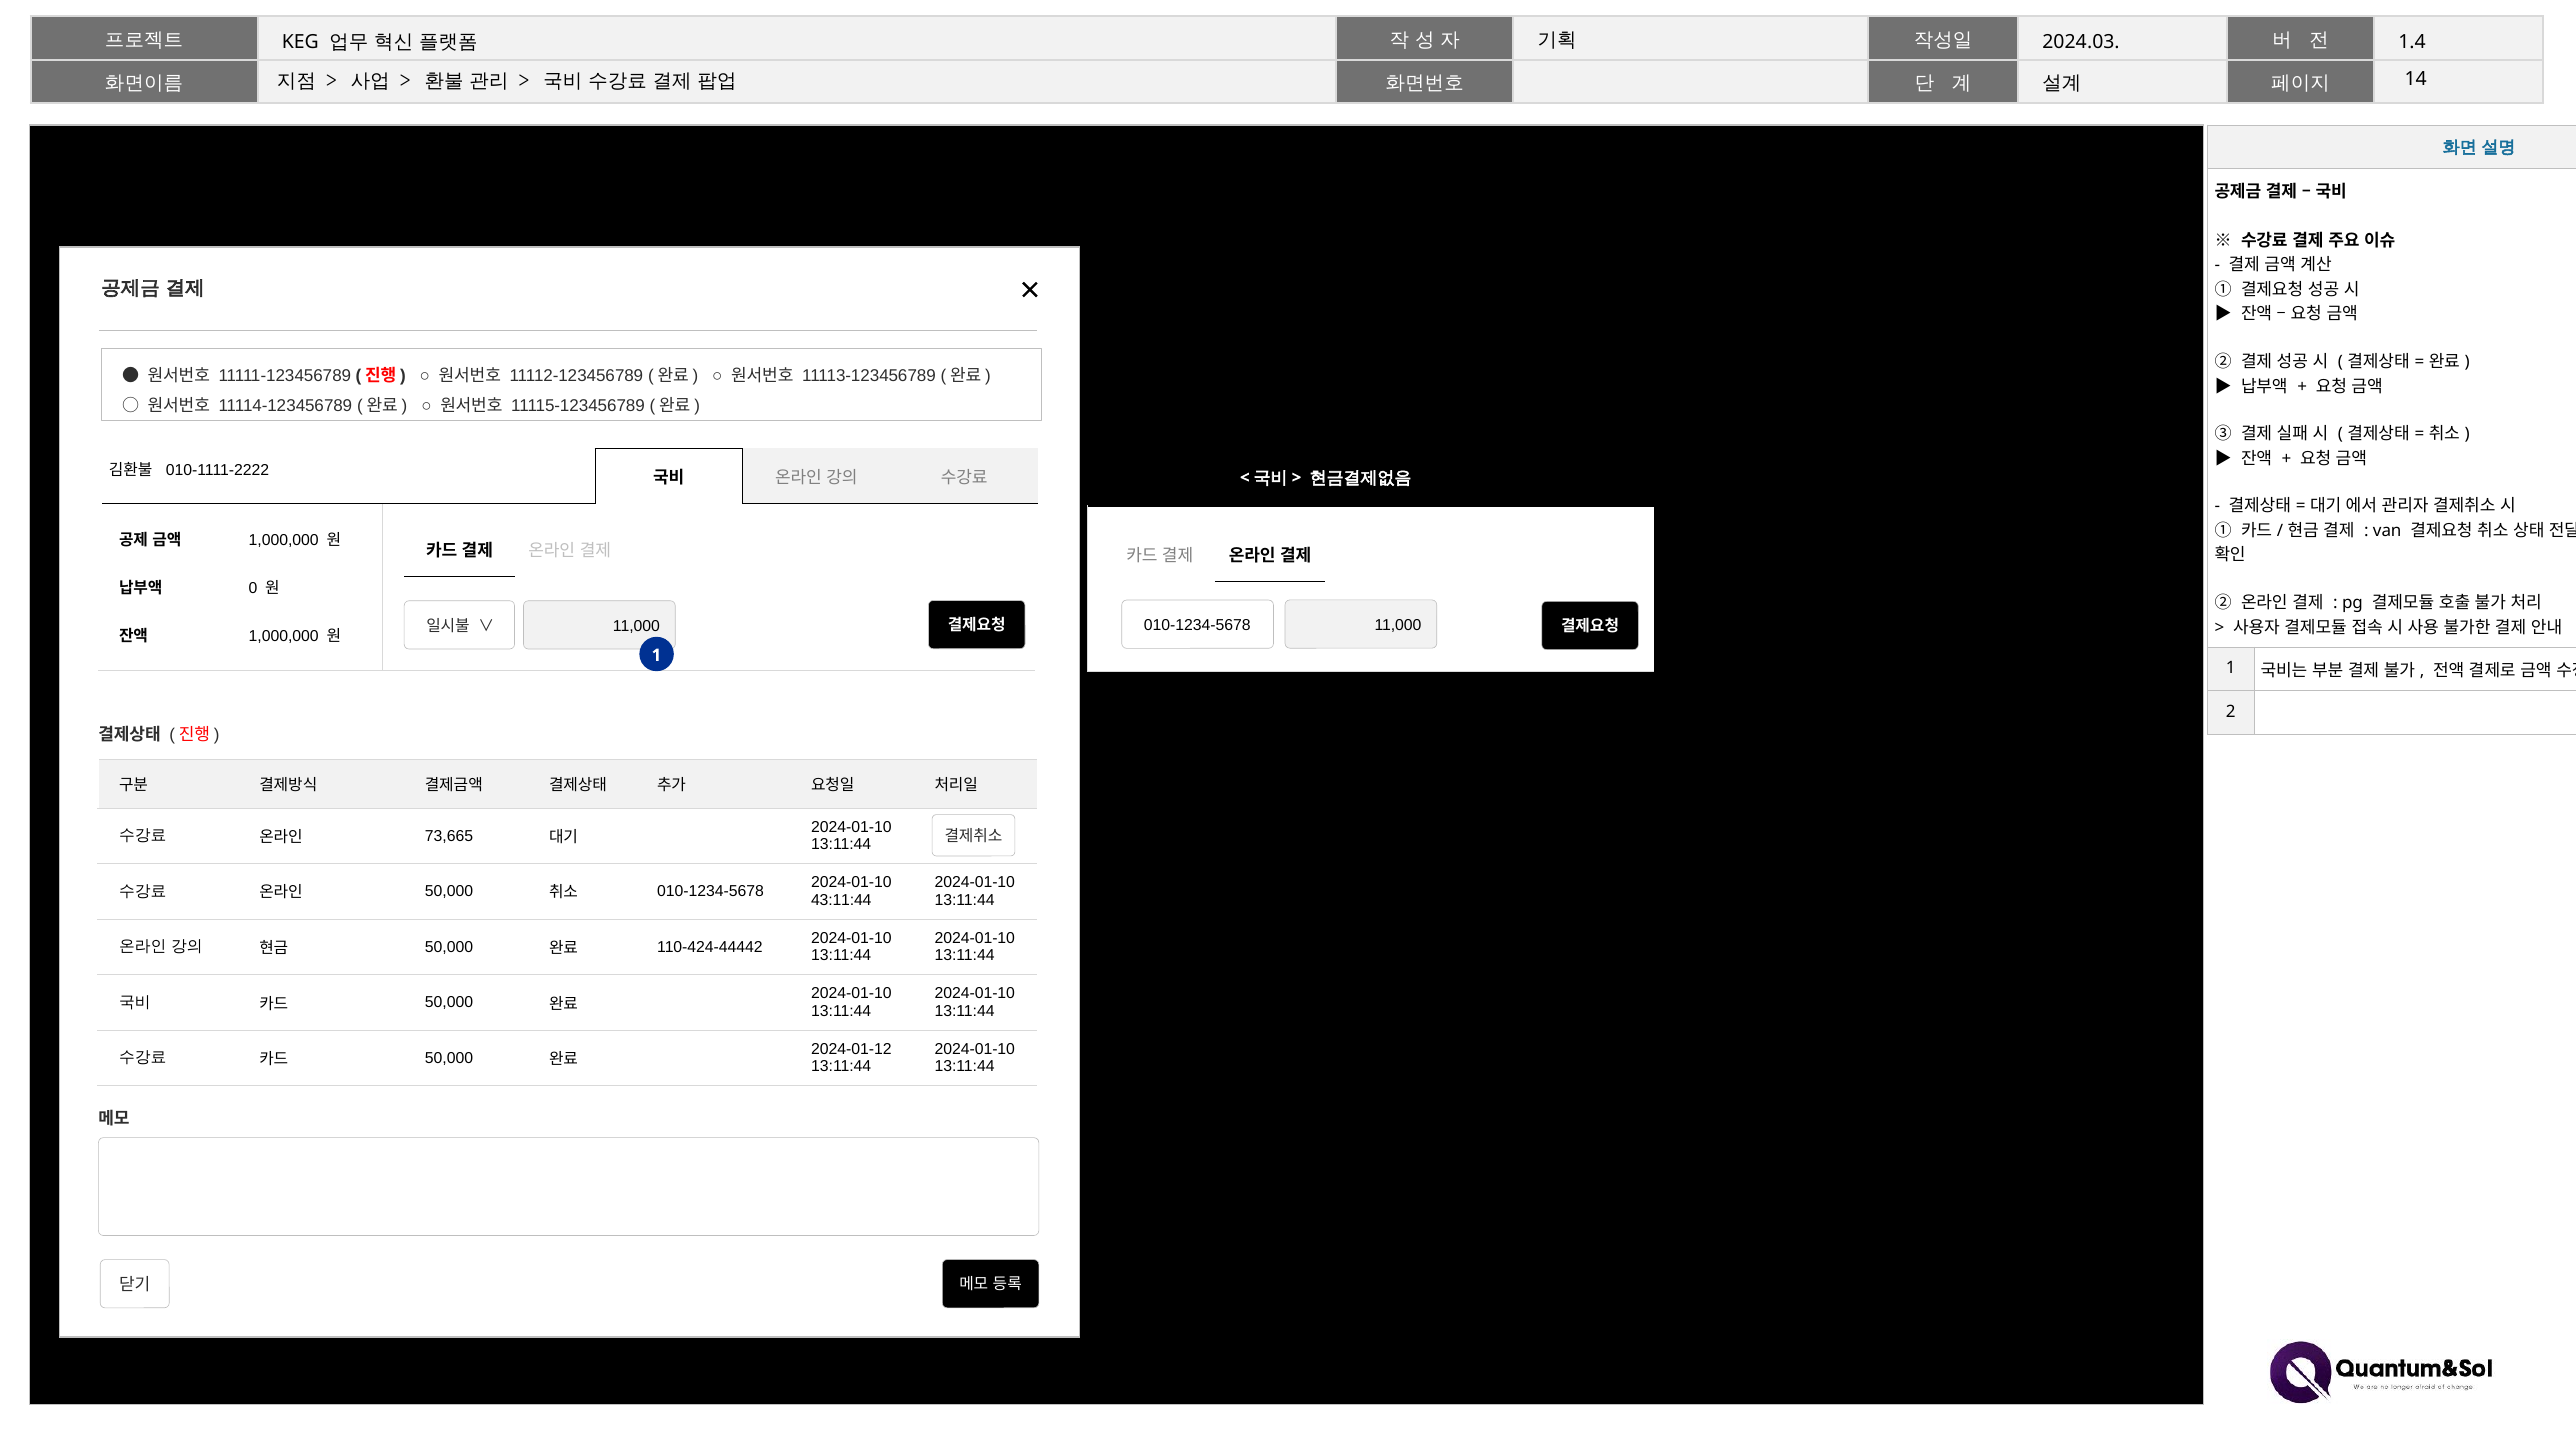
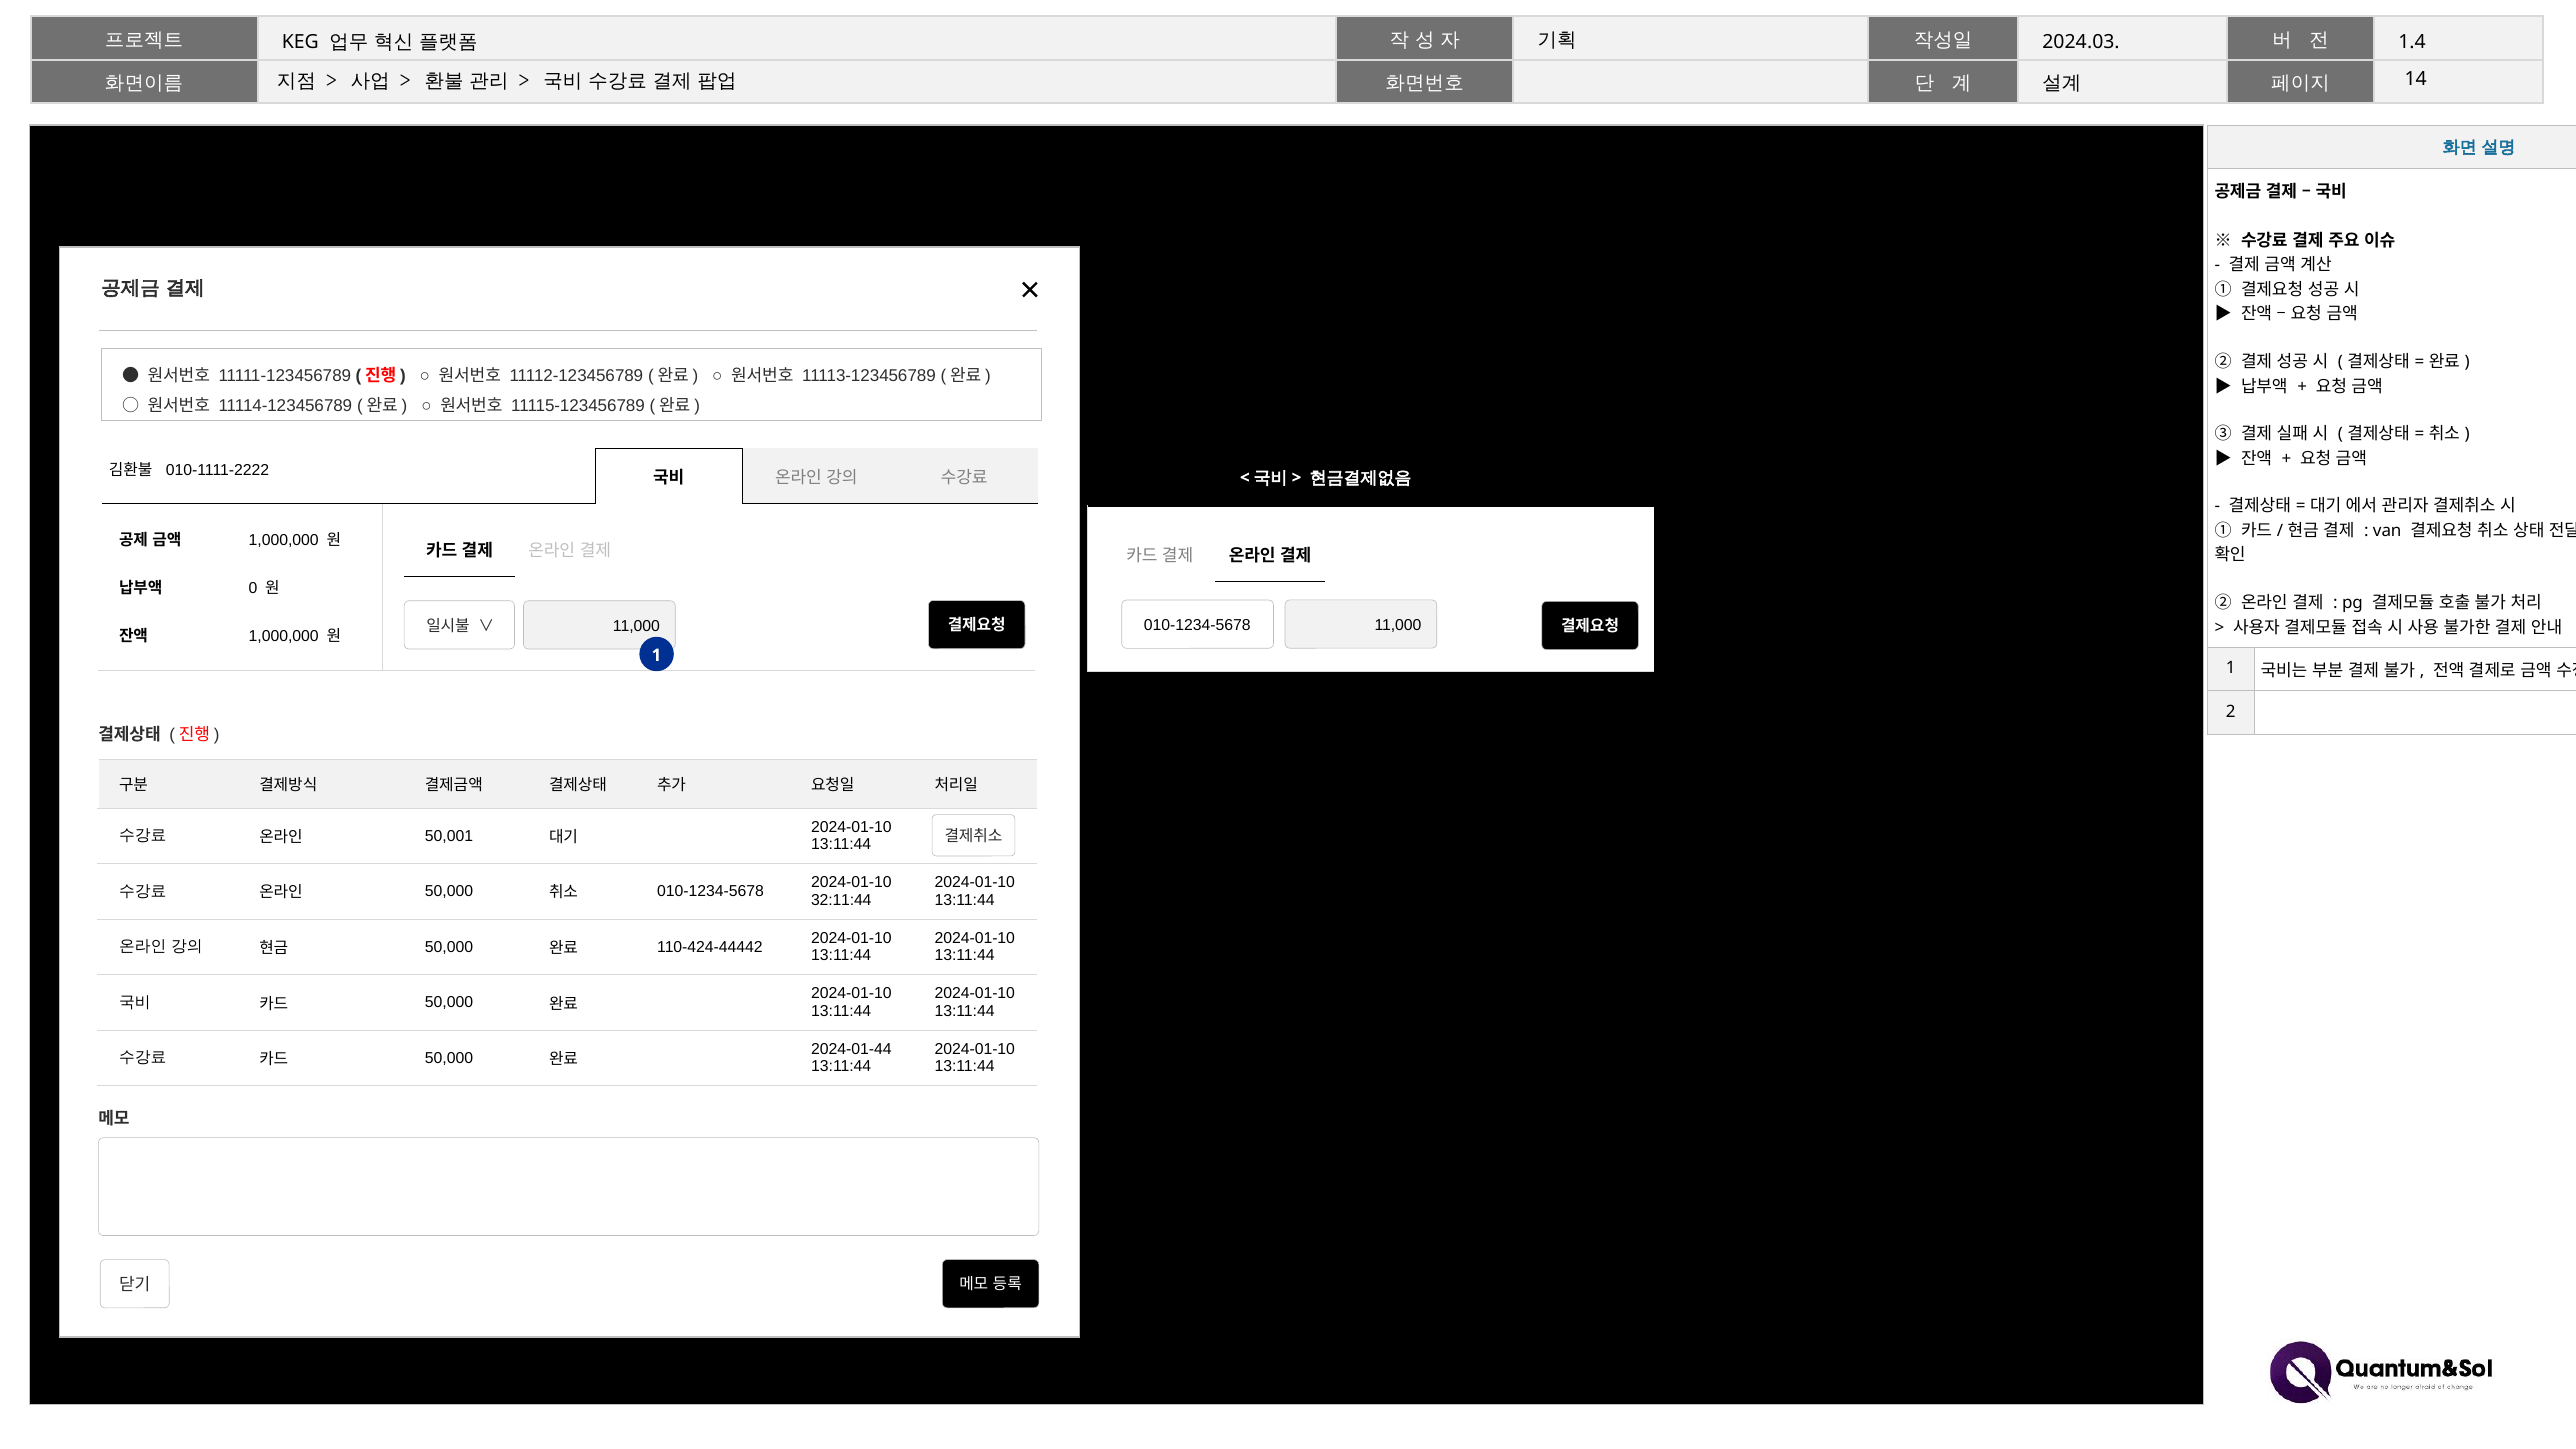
73,665: 73,665 -> 50,001
43:11:44: 43:11:44 -> 32:11:44
2024-01-12: 2024-01-12 -> 2024-01-44
